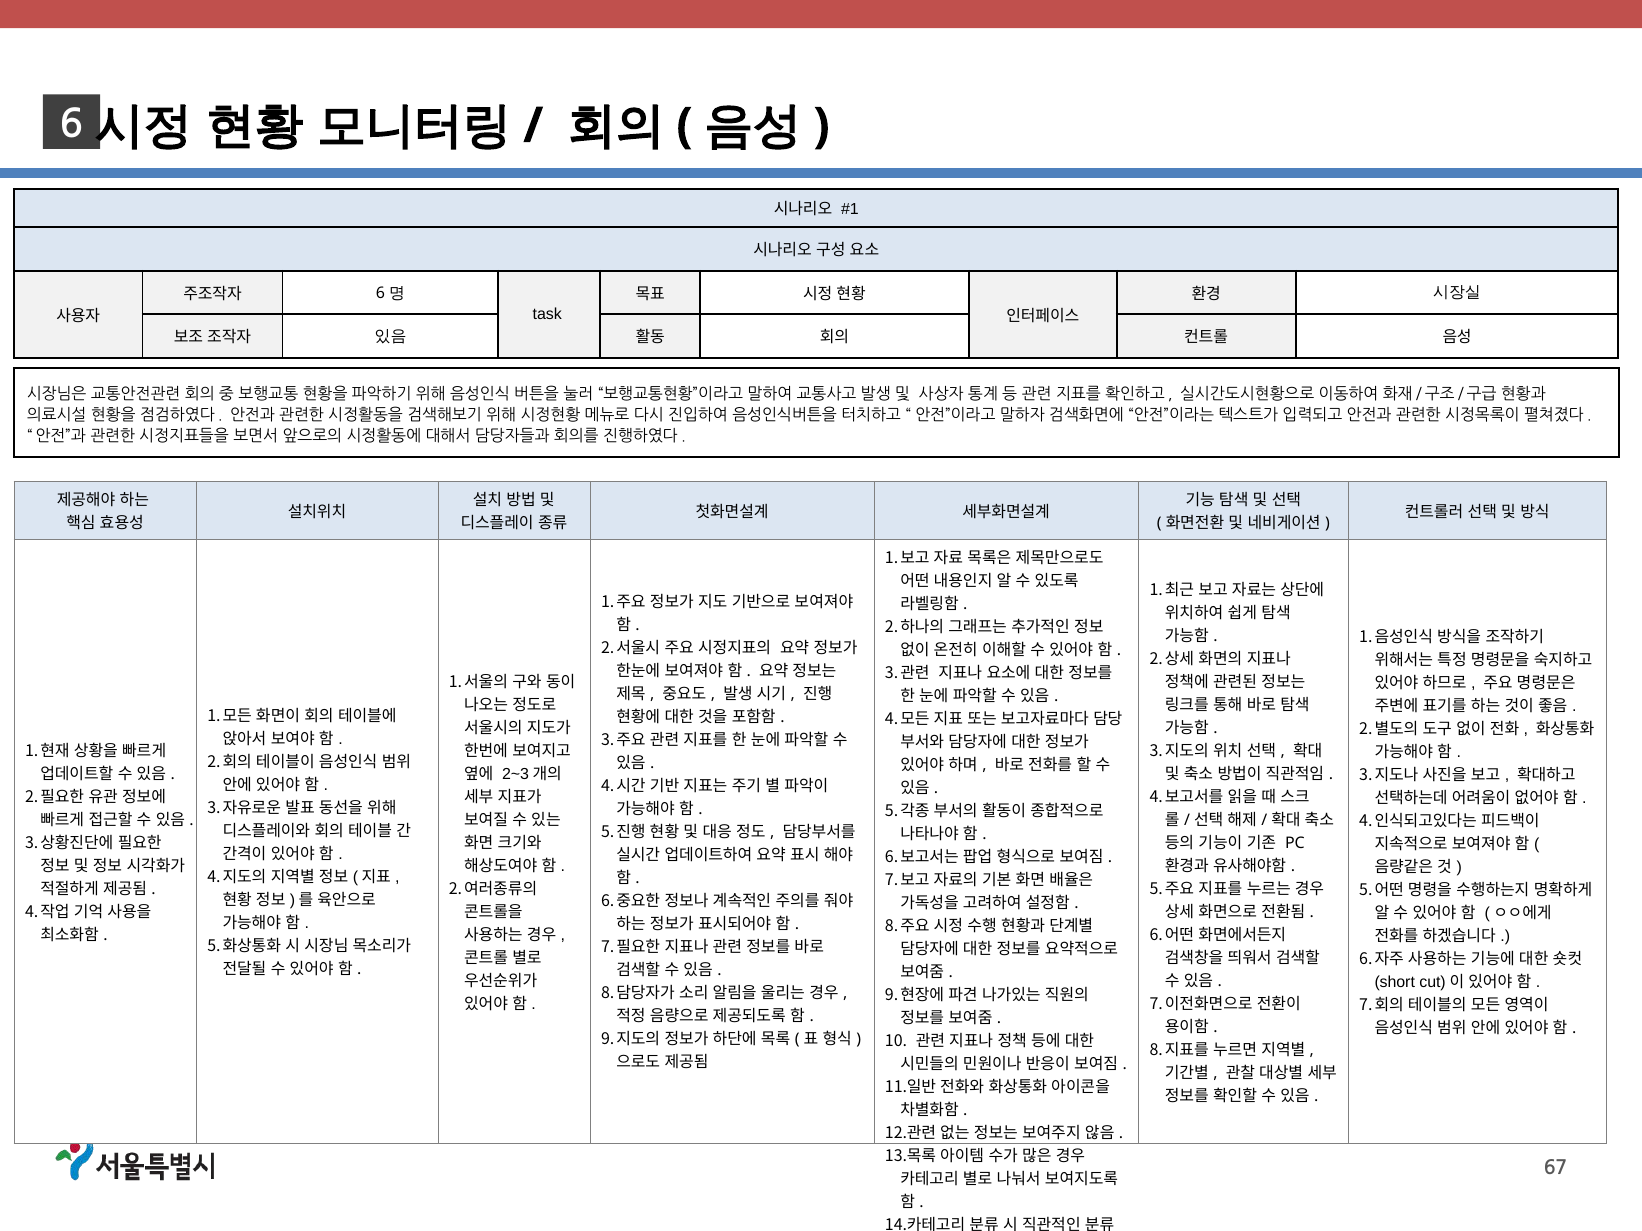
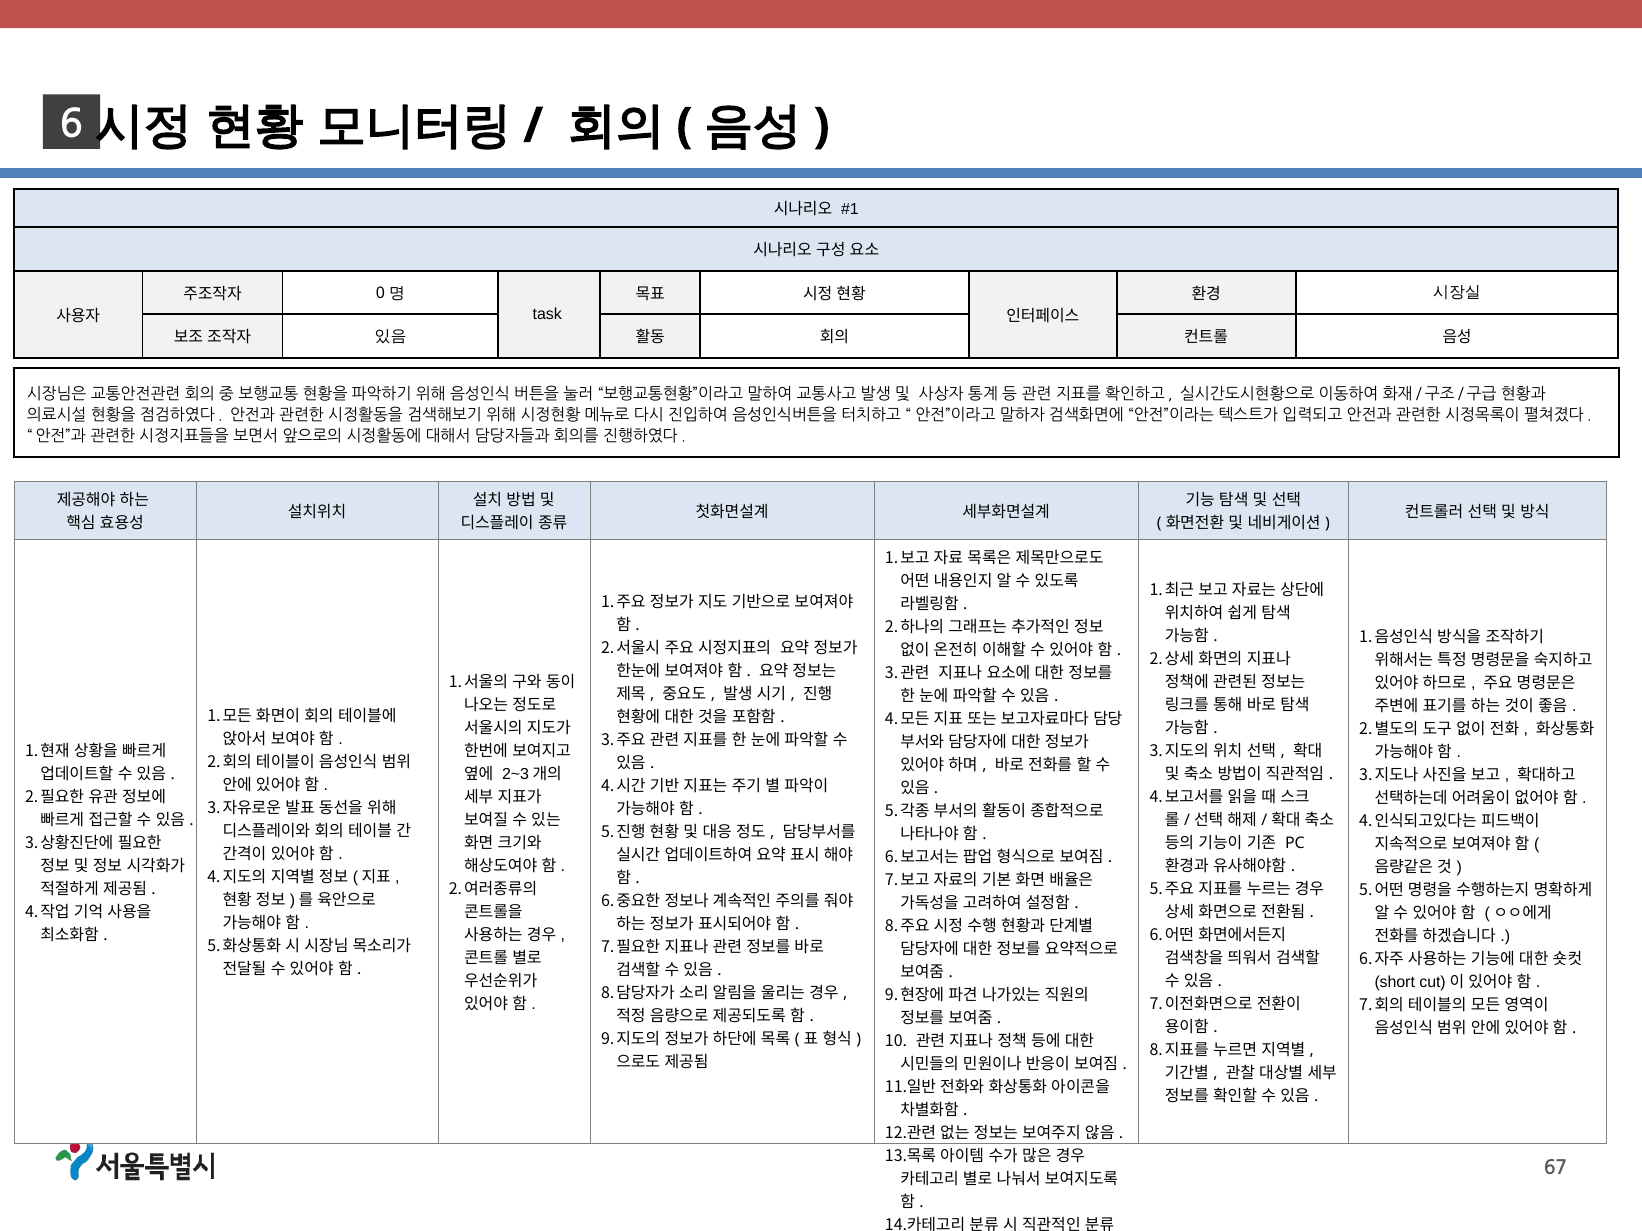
6 at (380, 293): 6 -> 0
